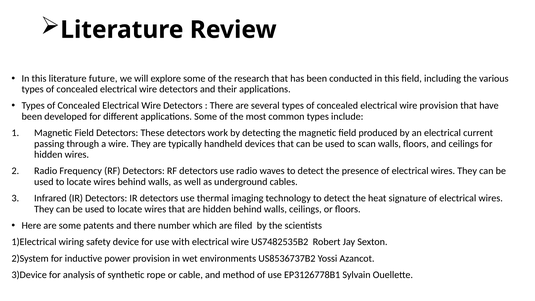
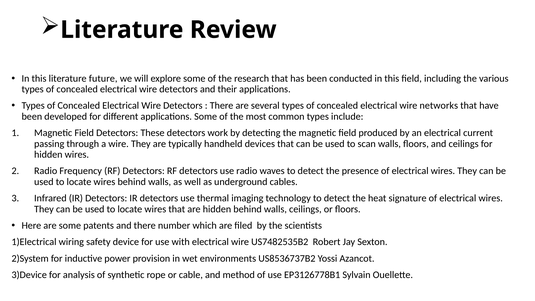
wire provision: provision -> networks
